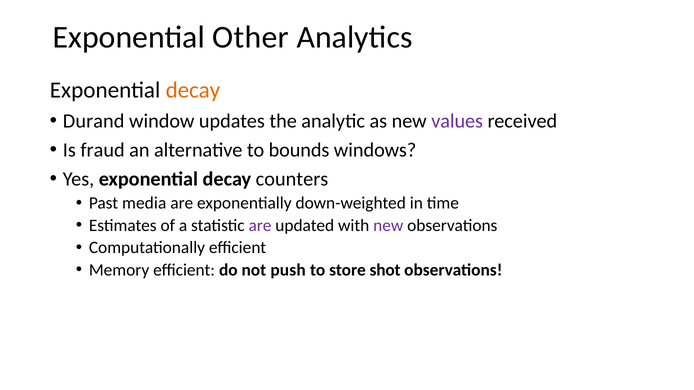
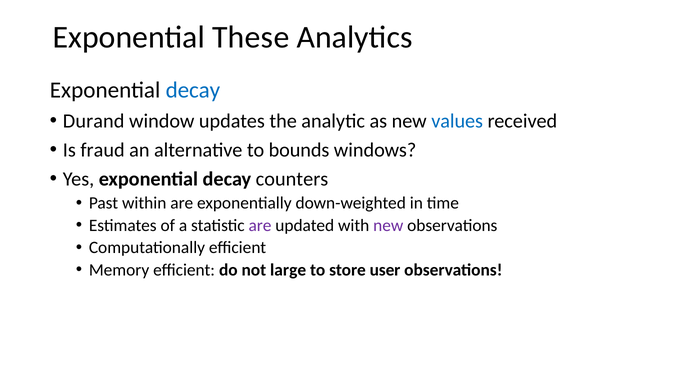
Other: Other -> These
decay at (193, 90) colour: orange -> blue
values colour: purple -> blue
media: media -> within
push: push -> large
shot: shot -> user
